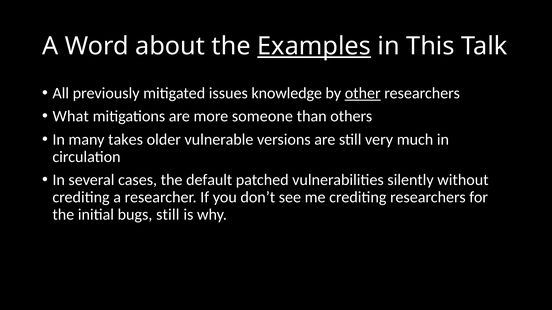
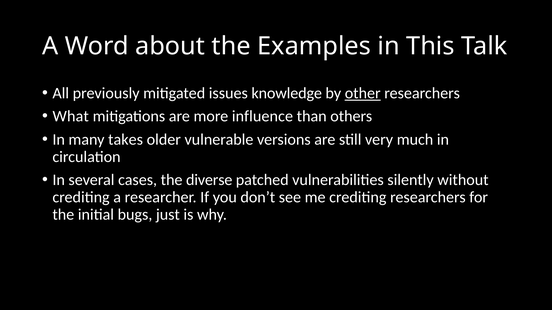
Examples underline: present -> none
someone: someone -> influence
default: default -> diverse
bugs still: still -> just
